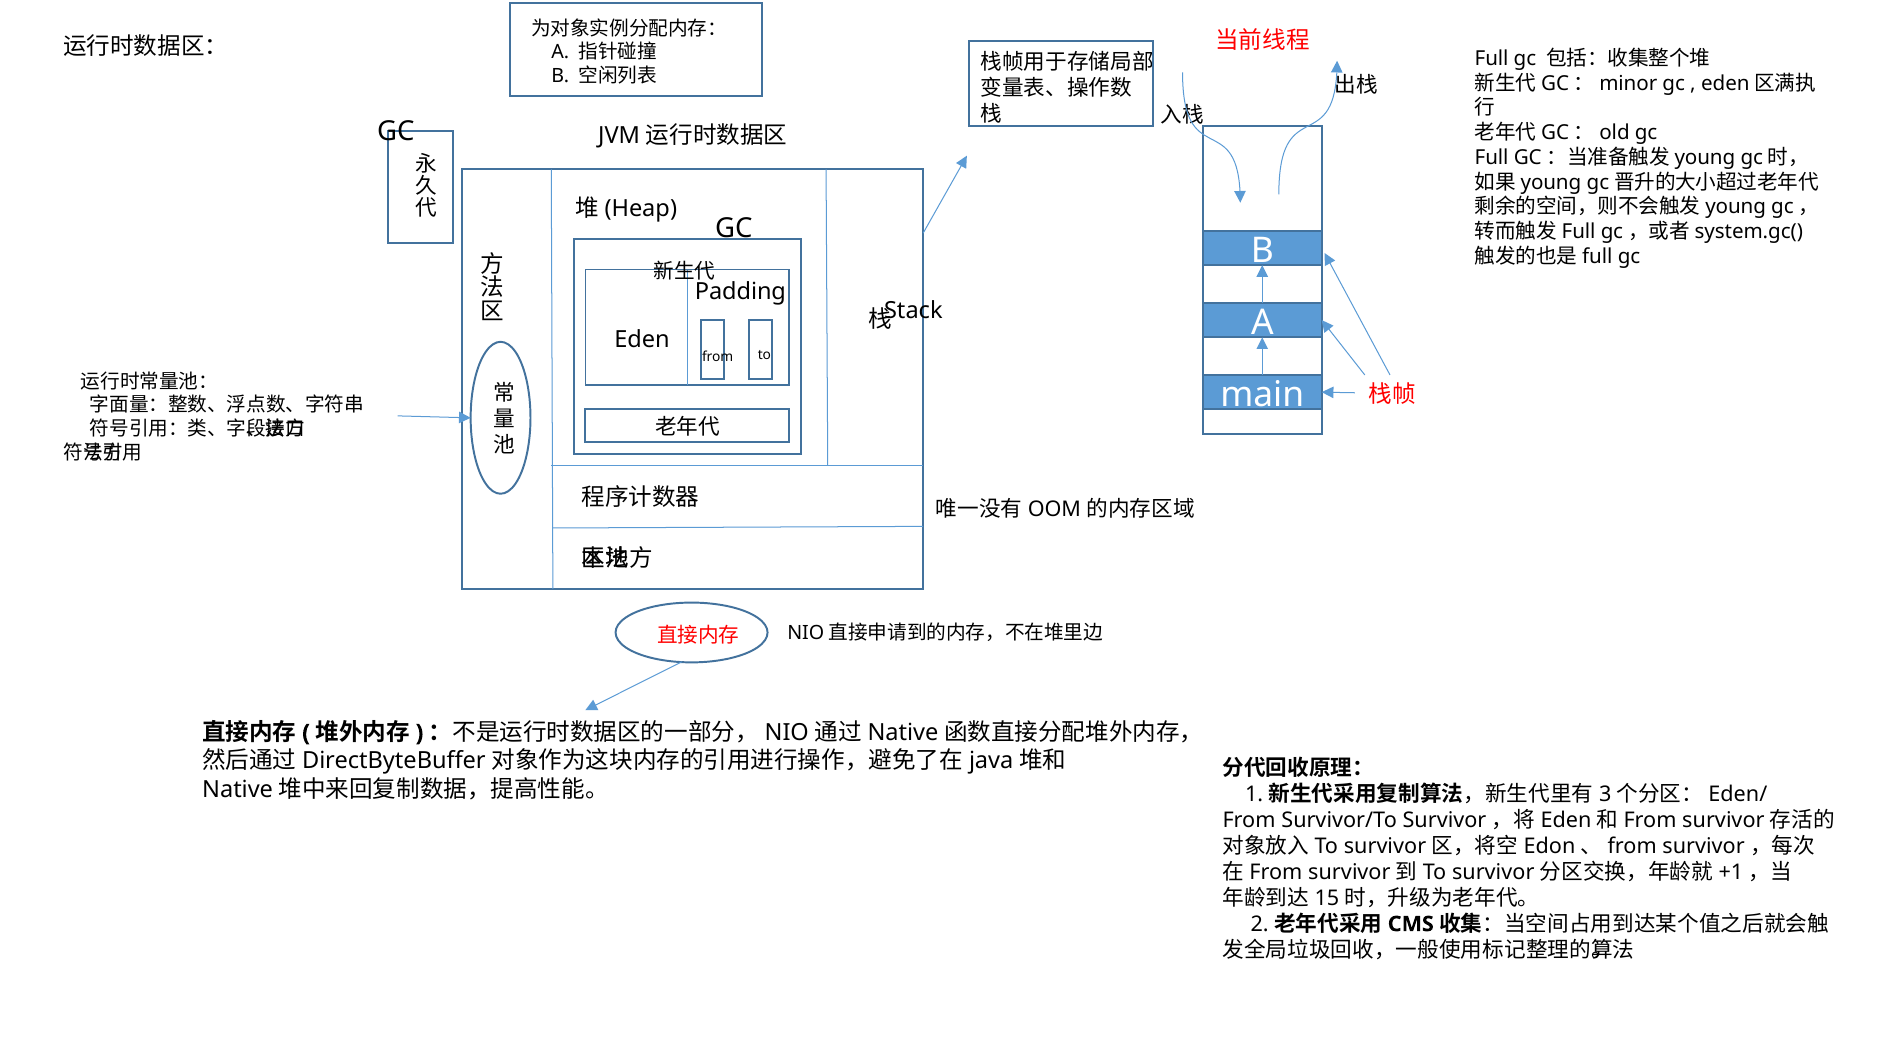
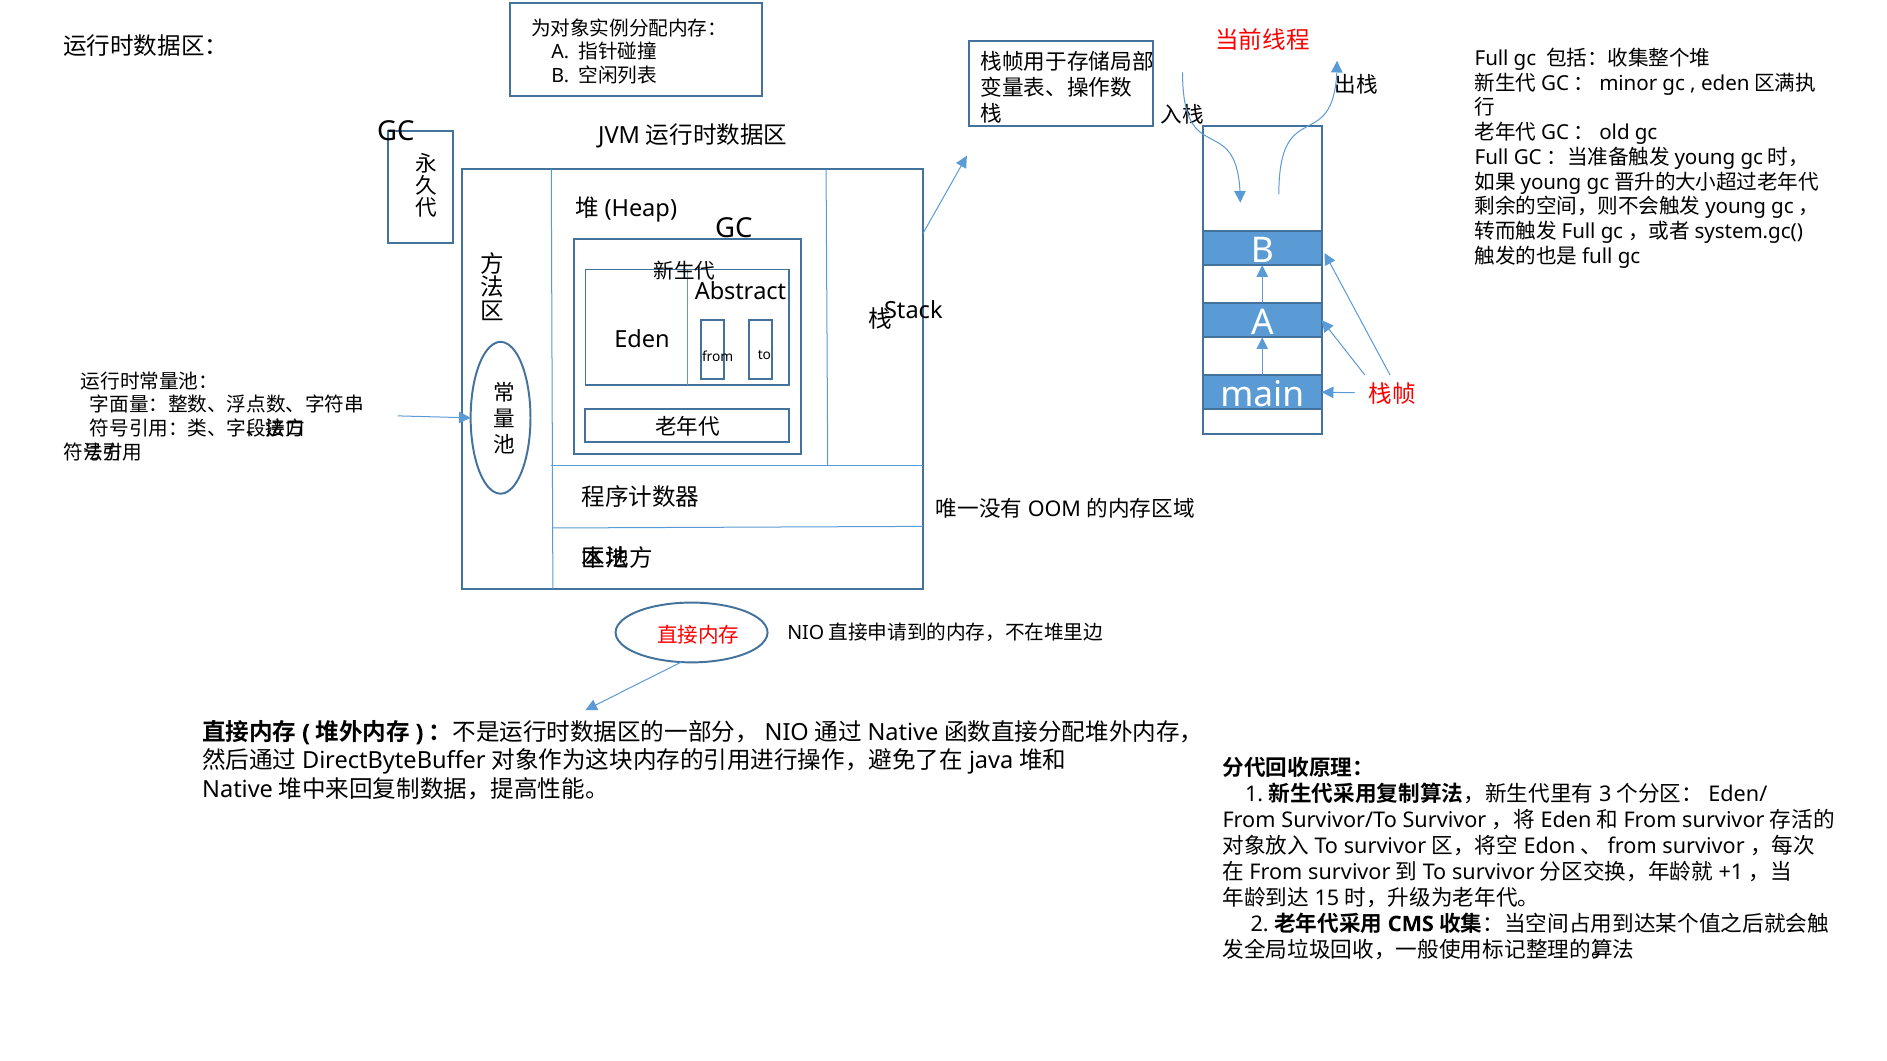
Padding: Padding -> Abstract
